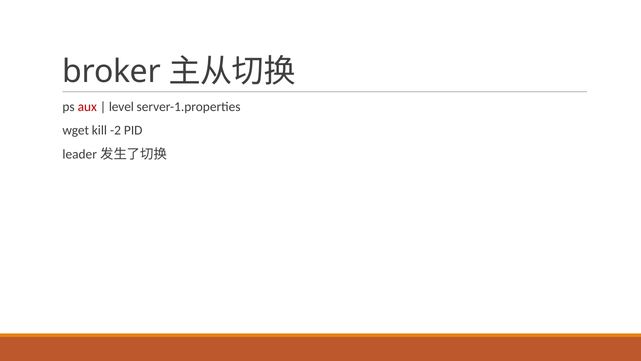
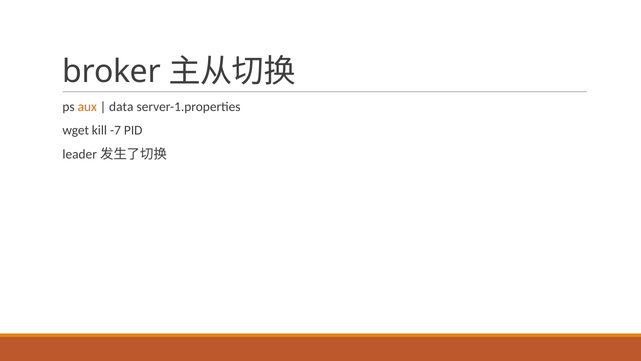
aux colour: red -> orange
level: level -> data
-2: -2 -> -7
